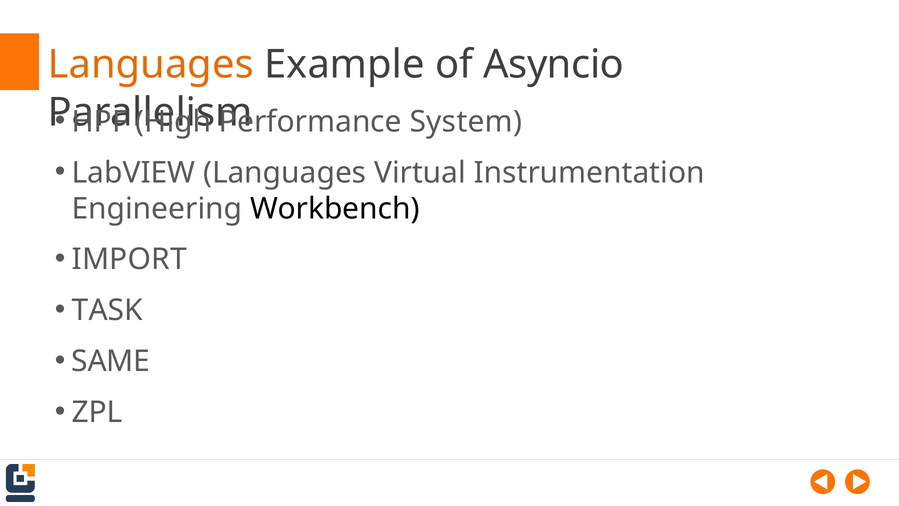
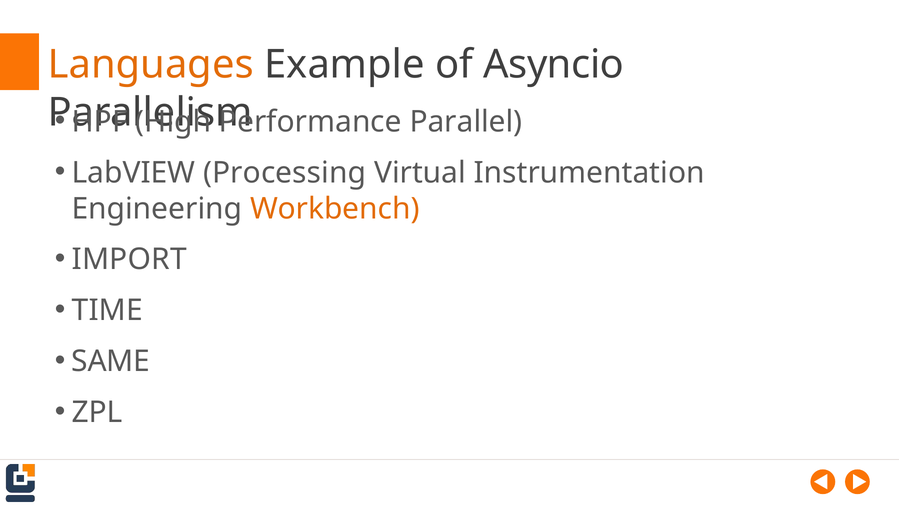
System: System -> Parallel
LabVIEW Languages: Languages -> Processing
Workbench colour: black -> orange
TASK: TASK -> TIME
